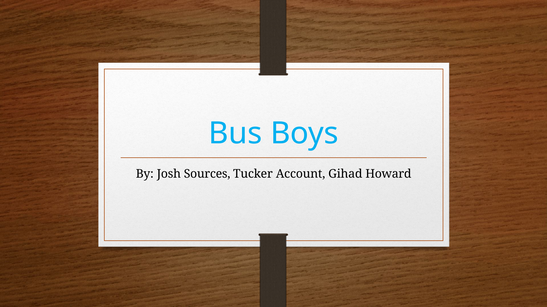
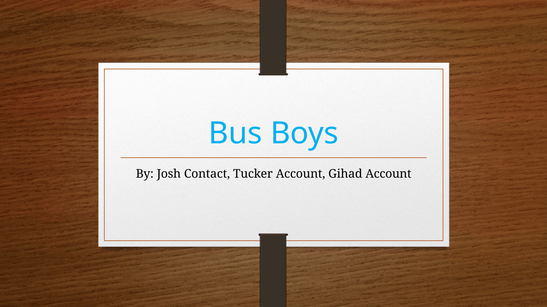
Sources: Sources -> Contact
Gihad Howard: Howard -> Account
